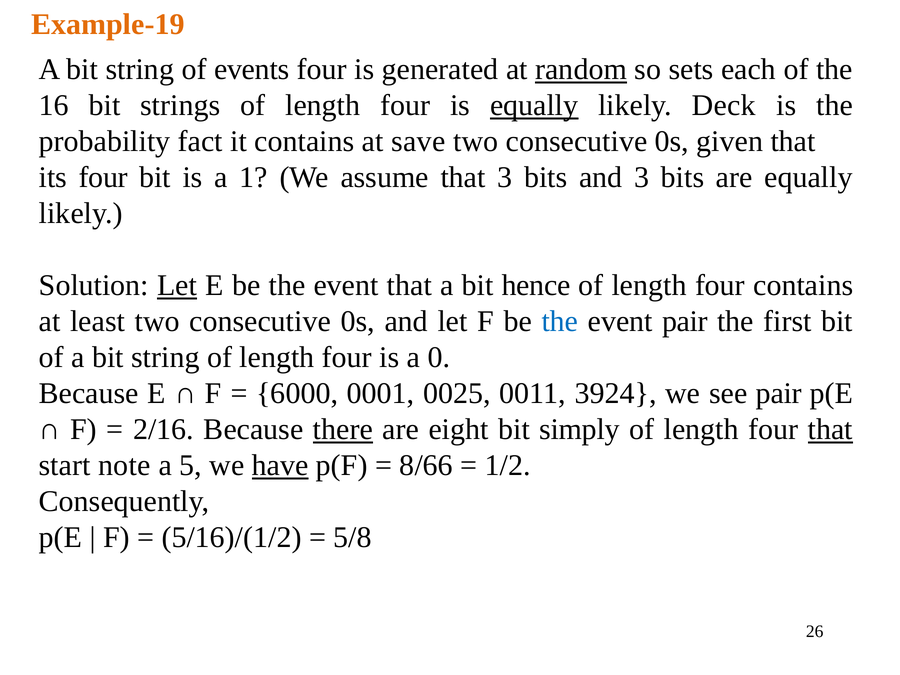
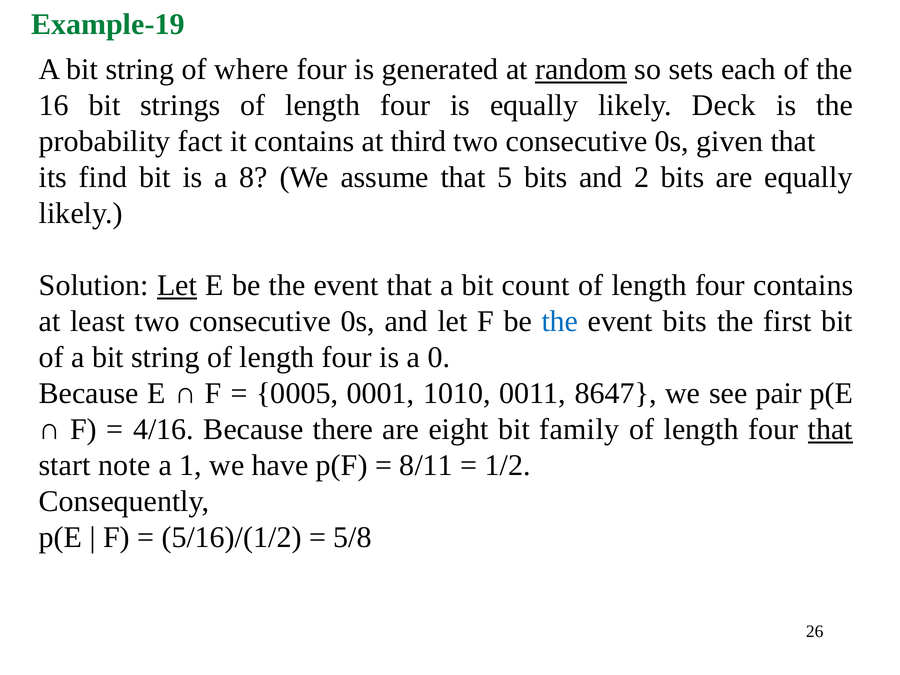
Example-19 colour: orange -> green
events: events -> where
equally at (534, 106) underline: present -> none
save: save -> third
its four: four -> find
1: 1 -> 8
that 3: 3 -> 5
and 3: 3 -> 2
hence: hence -> count
event pair: pair -> bits
6000: 6000 -> 0005
0025: 0025 -> 1010
3924: 3924 -> 8647
2/16: 2/16 -> 4/16
there underline: present -> none
simply: simply -> family
5: 5 -> 1
have underline: present -> none
8/66: 8/66 -> 8/11
